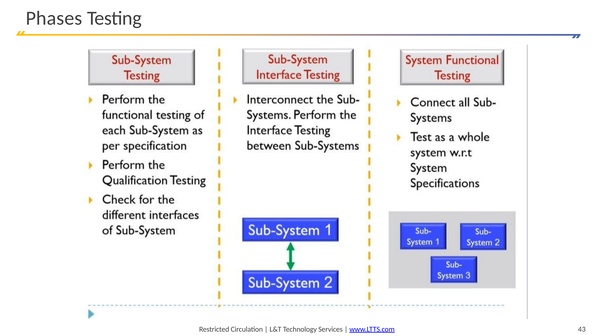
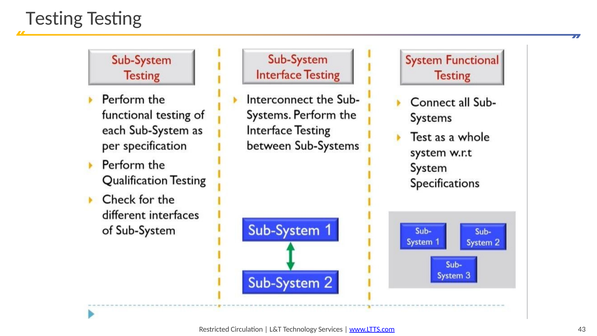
Phases at (54, 18): Phases -> Testing
